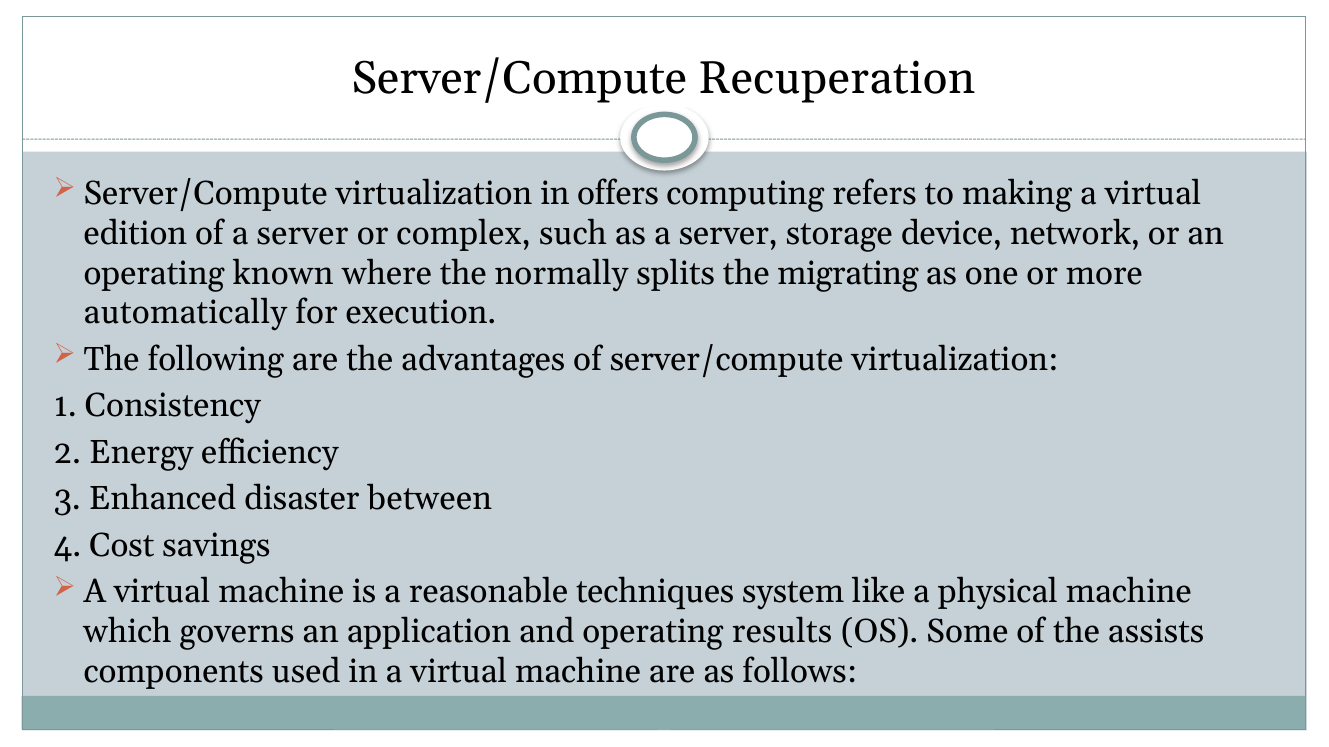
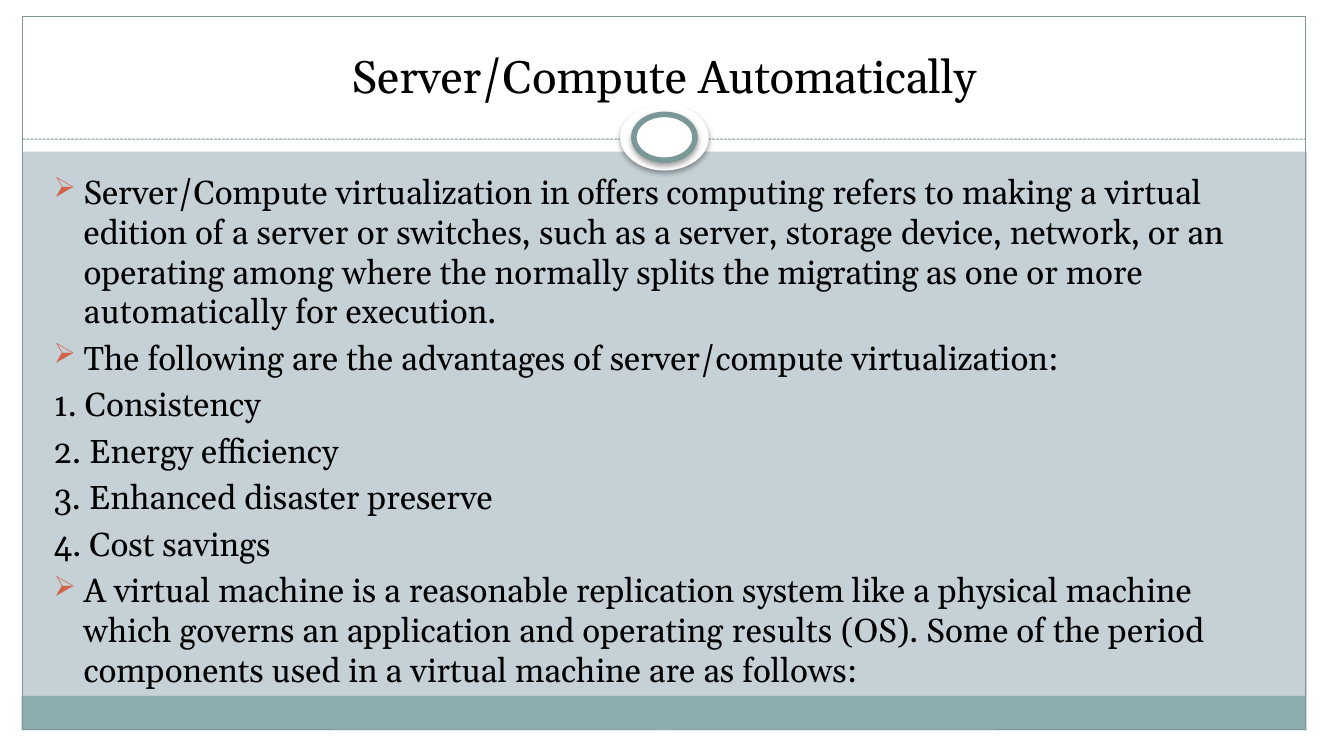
Server/Compute Recuperation: Recuperation -> Automatically
complex: complex -> switches
known: known -> among
between: between -> preserve
techniques: techniques -> replication
assists: assists -> period
